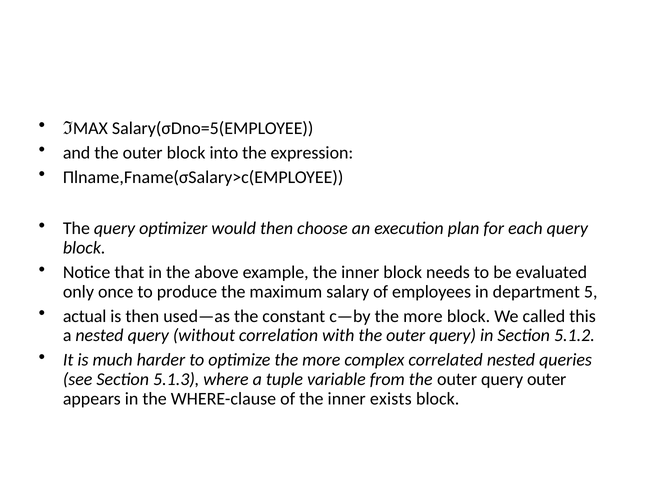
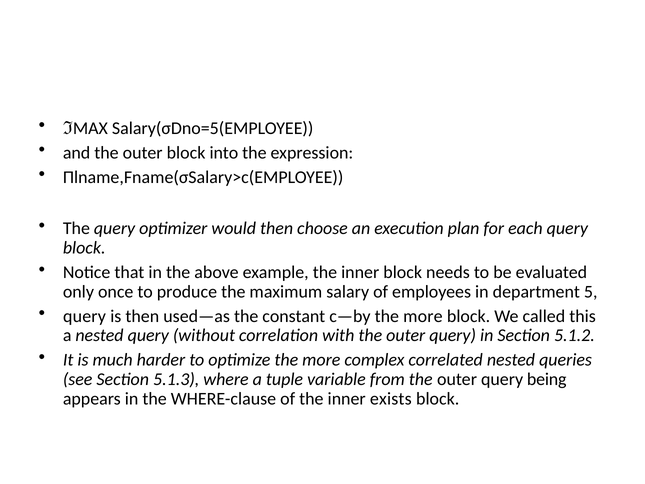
actual at (85, 316): actual -> query
query outer: outer -> being
